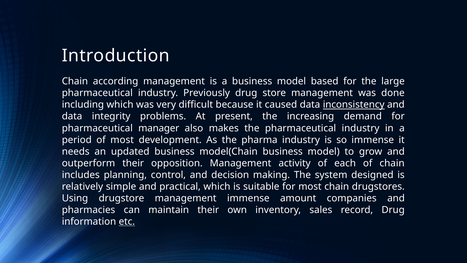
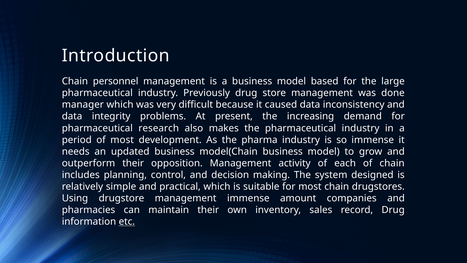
according: according -> personnel
including: including -> manager
inconsistency underline: present -> none
manager: manager -> research
